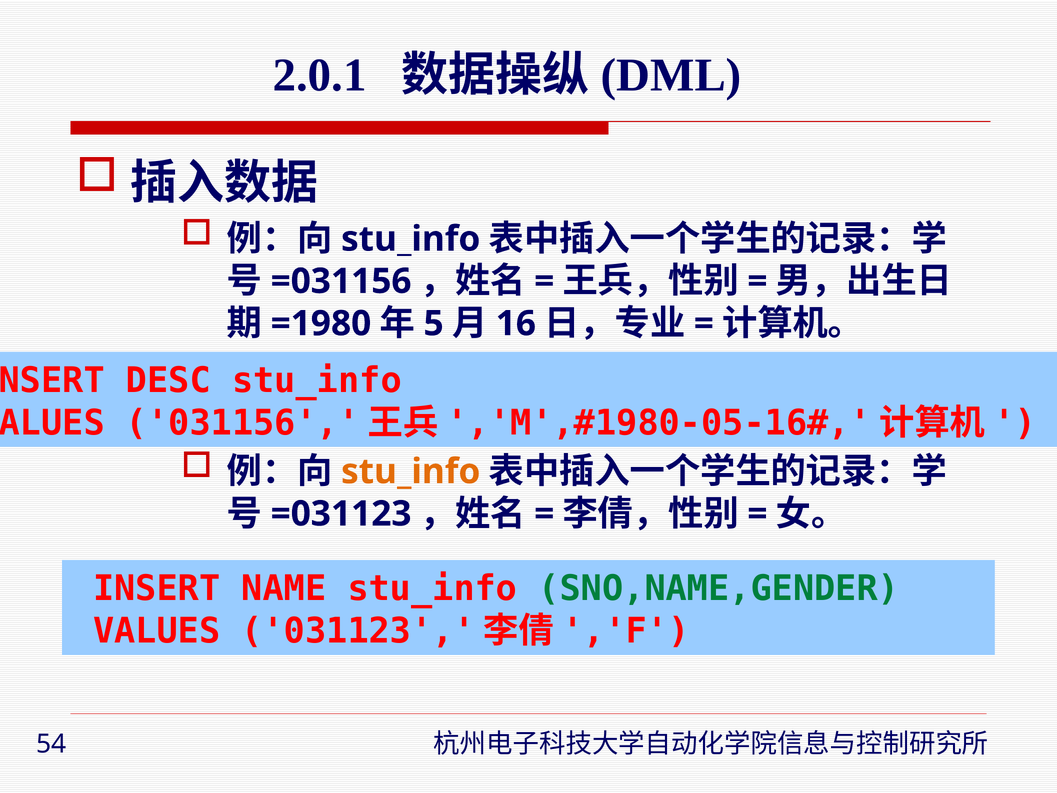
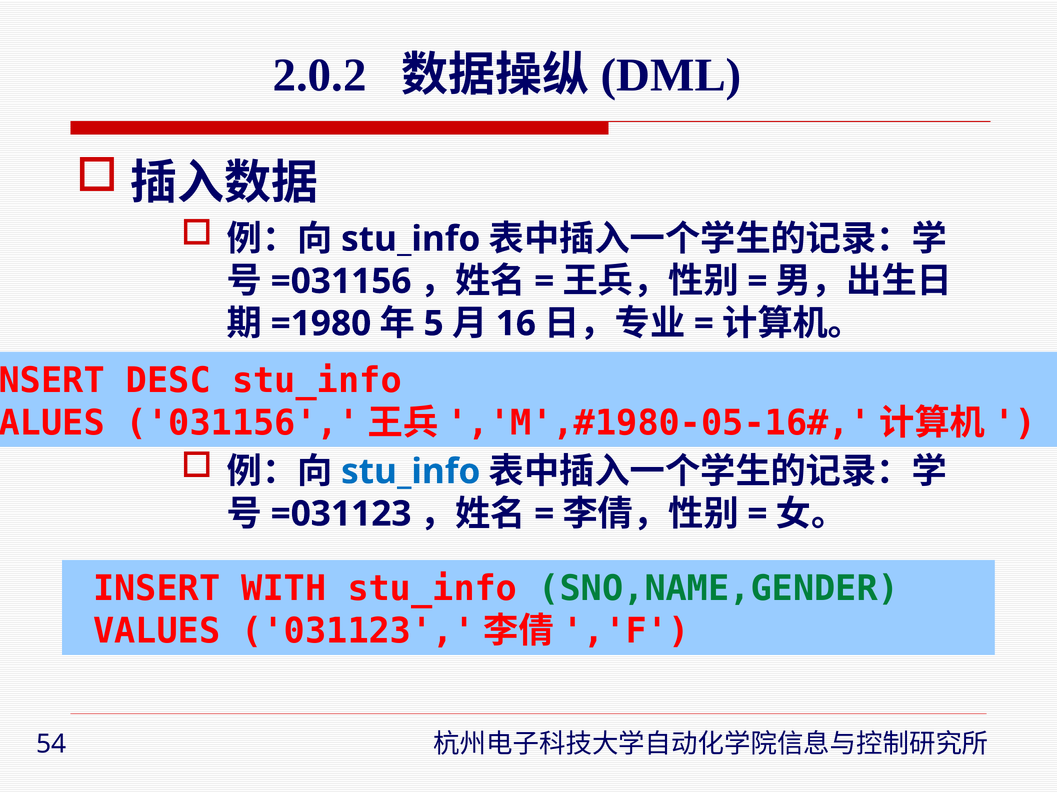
2.0.1: 2.0.1 -> 2.0.2
stu_info at (411, 471) colour: orange -> blue
NAME: NAME -> WITH
